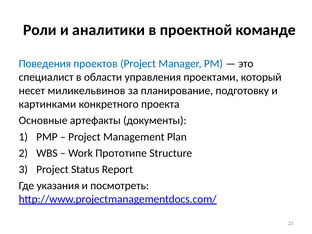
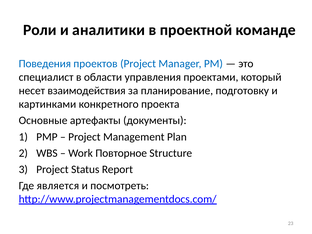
миликельвинов: миликельвинов -> взаимодействия
Прототипе: Прототипе -> Повторное
указания: указания -> является
